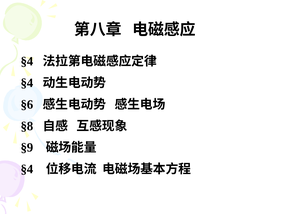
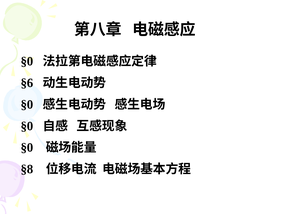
§4 at (27, 61): §4 -> §0
§4 at (27, 83): §4 -> §6
§6 at (27, 104): §6 -> §0
§8 at (27, 126): §8 -> §0
§9 at (27, 147): §9 -> §0
§4 at (27, 169): §4 -> §8
